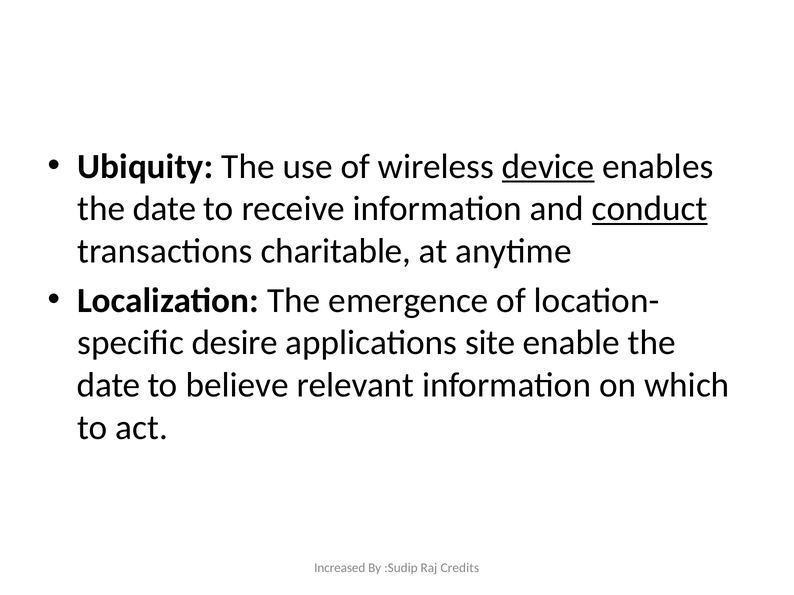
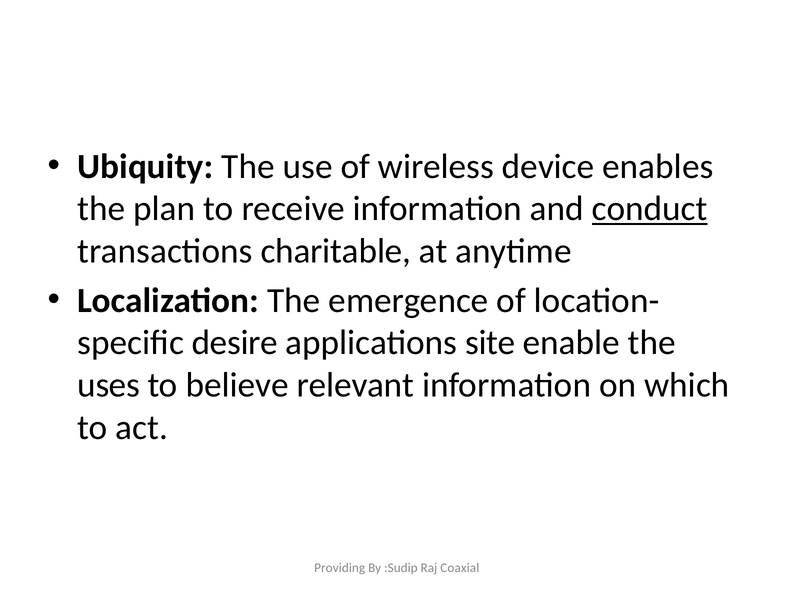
device underline: present -> none
date at (165, 209): date -> plan
date at (109, 385): date -> uses
Increased: Increased -> Providing
Credits: Credits -> Coaxial
